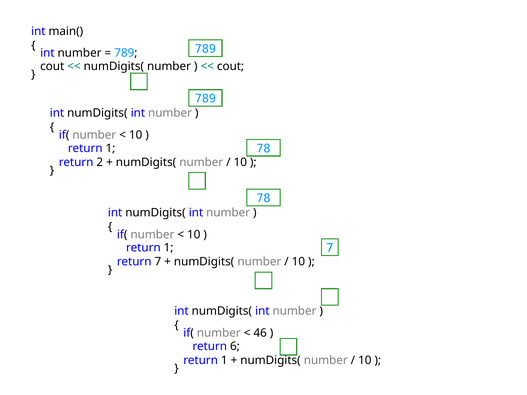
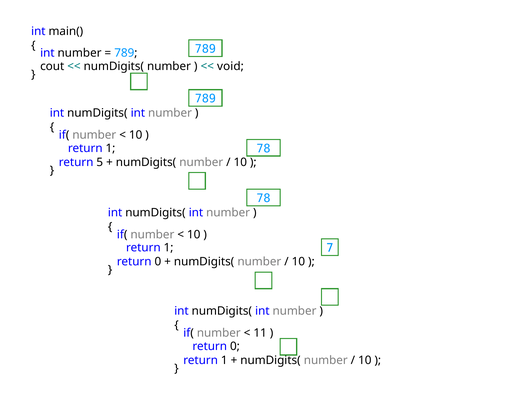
cout at (231, 66): cout -> void
2: 2 -> 5
7 at (158, 262): 7 -> 0
46: 46 -> 11
6 at (235, 346): 6 -> 0
